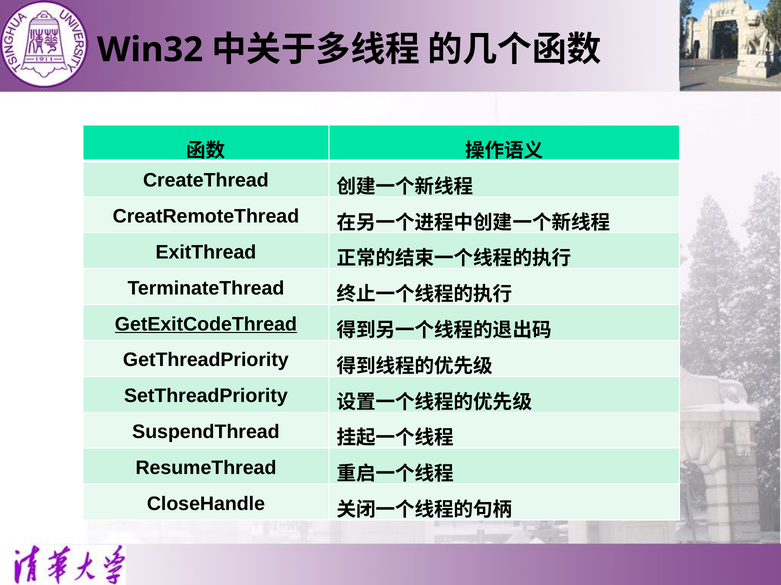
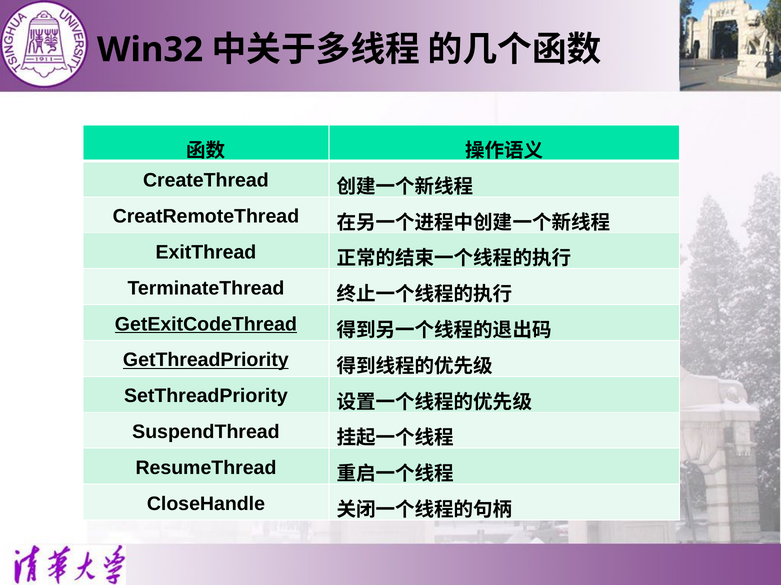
GetThreadPriority underline: none -> present
